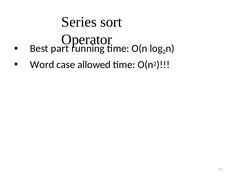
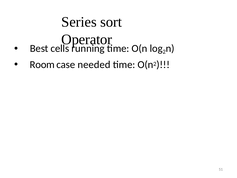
part: part -> cells
Word: Word -> Room
allowed: allowed -> needed
